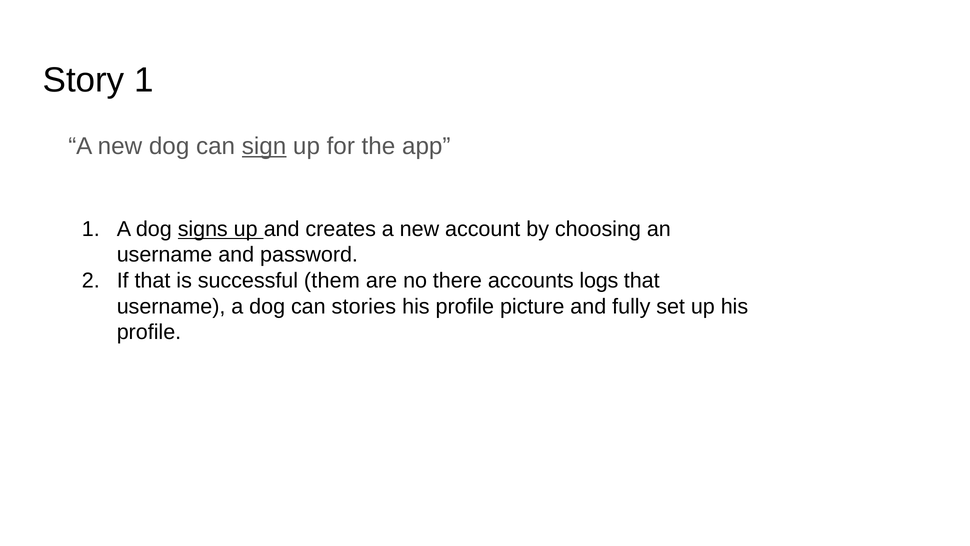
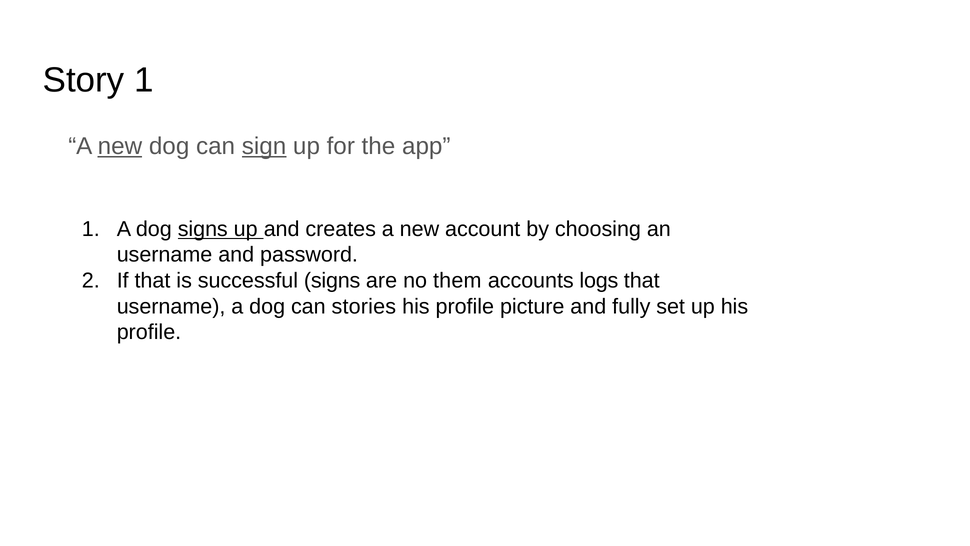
new at (120, 146) underline: none -> present
successful them: them -> signs
there: there -> them
